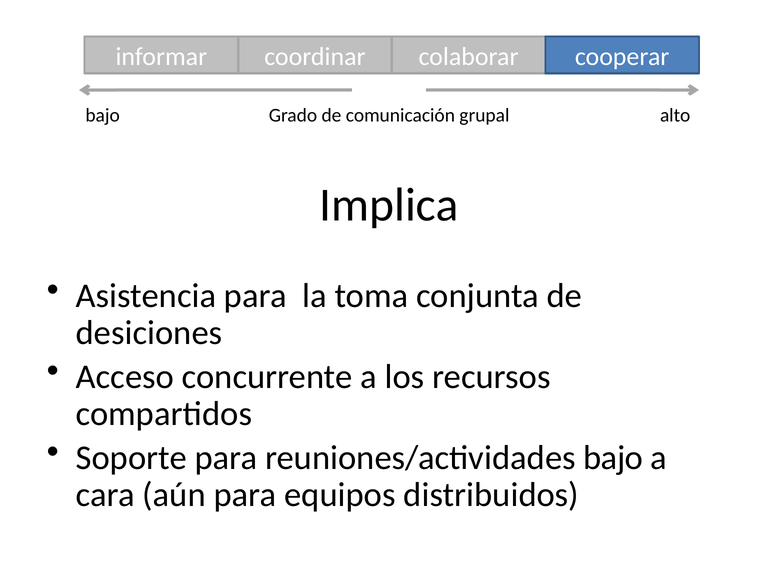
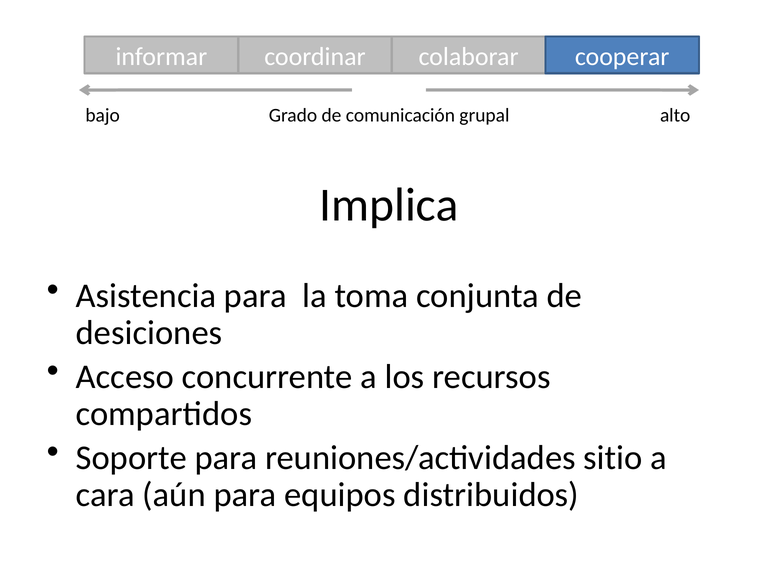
reuniones/actividades bajo: bajo -> sitio
